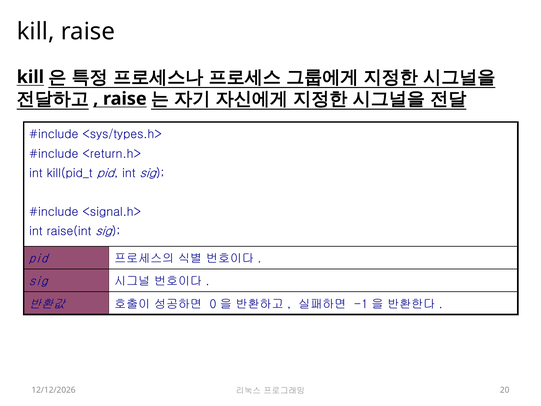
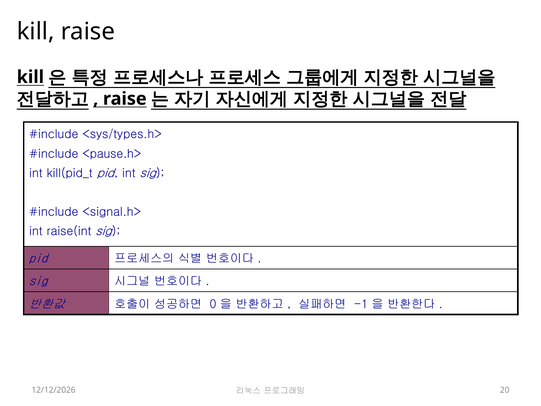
<return.h>: <return.h> -> <pause.h>
